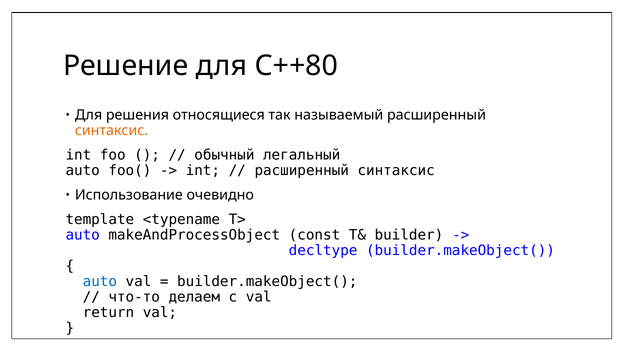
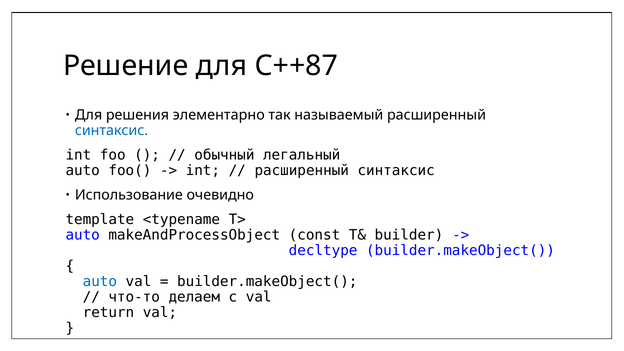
C++80: C++80 -> C++87
относящиеся: относящиеся -> элементарно
синтаксис at (112, 131) colour: orange -> blue
